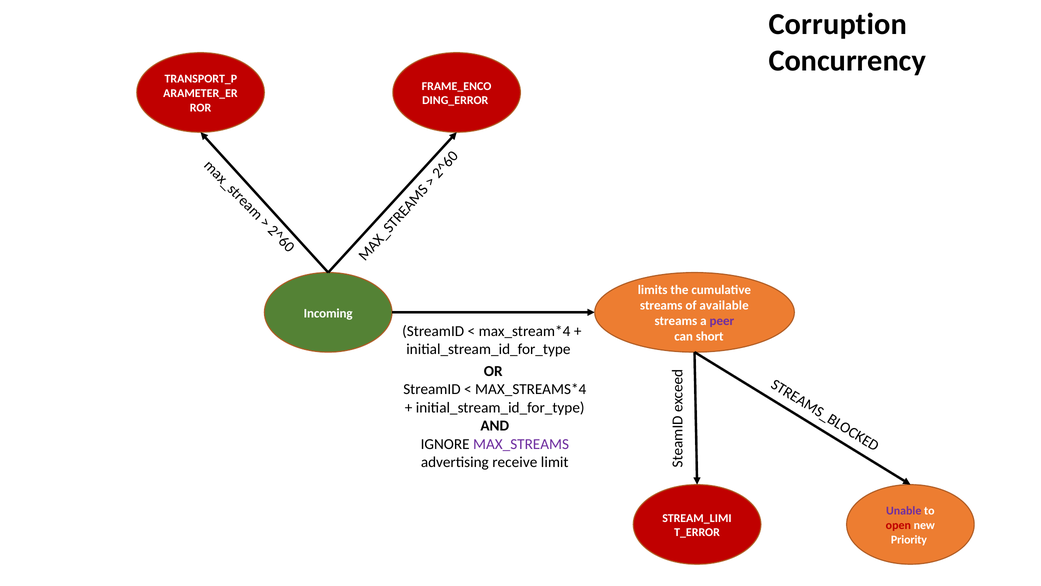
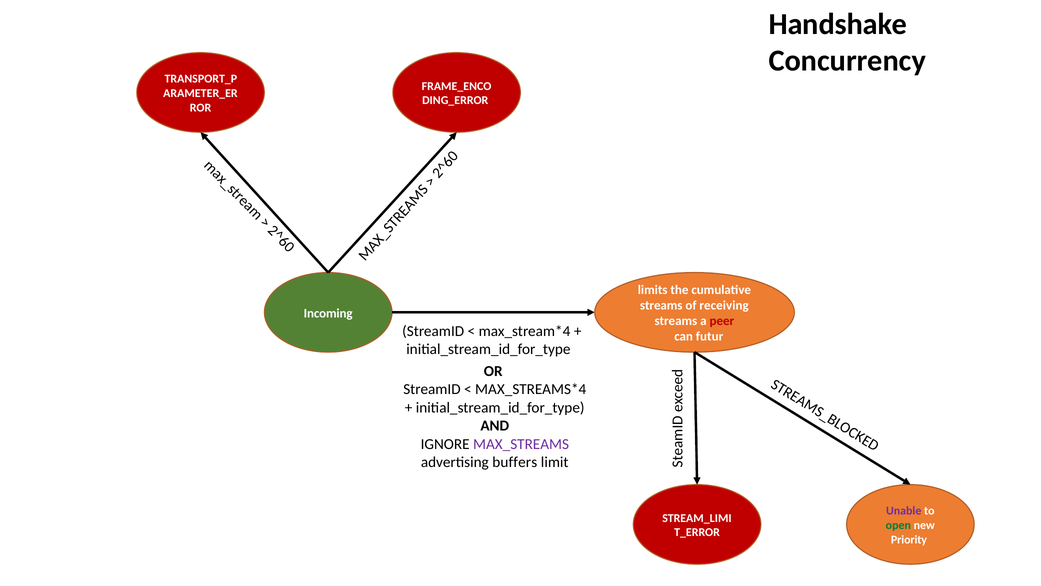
Corruption: Corruption -> Handshake
available: available -> receiving
peer colour: purple -> red
short: short -> futur
receive: receive -> buffers
open colour: red -> green
